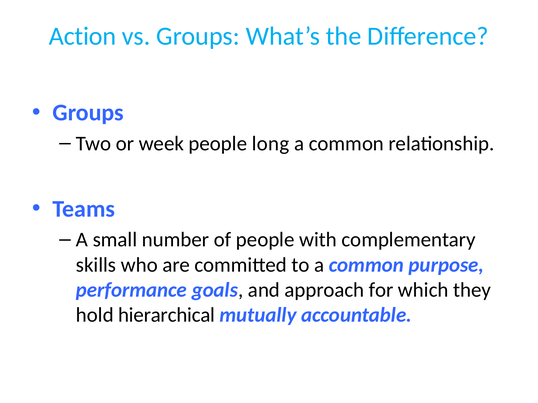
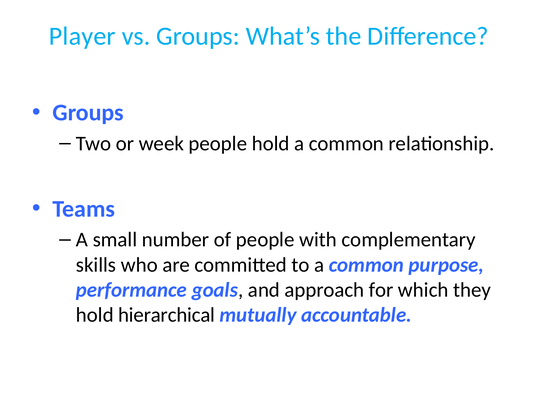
Action: Action -> Player
people long: long -> hold
